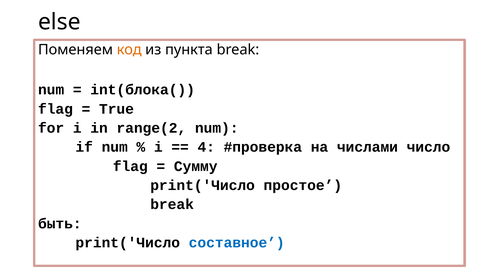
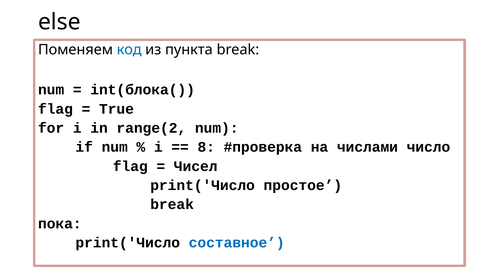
код colour: orange -> blue
4: 4 -> 8
Сумму: Сумму -> Чисел
быть: быть -> пока
